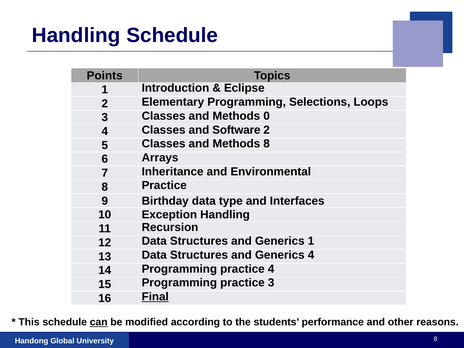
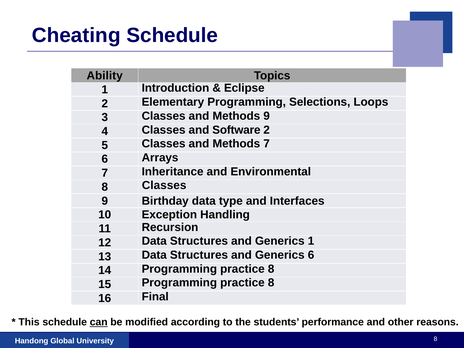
Handling at (76, 35): Handling -> Cheating
Points: Points -> Ability
Methods 0: 0 -> 9
Methods 8: 8 -> 7
8 Practice: Practice -> Classes
Generics 4: 4 -> 6
14 Programming practice 4: 4 -> 8
15 Programming practice 3: 3 -> 8
Final underline: present -> none
